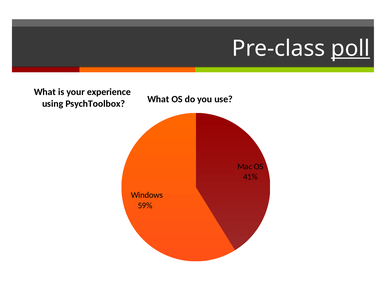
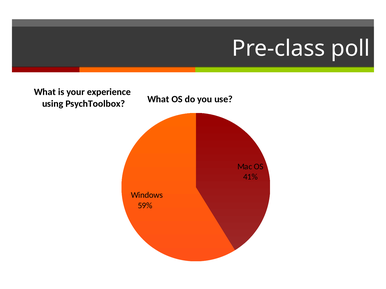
poll underline: present -> none
